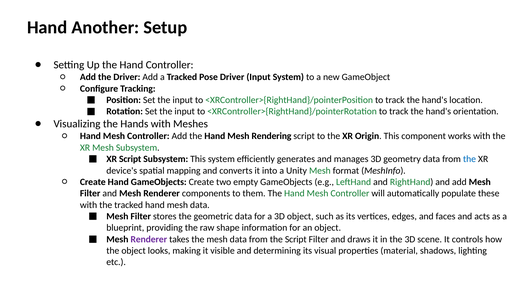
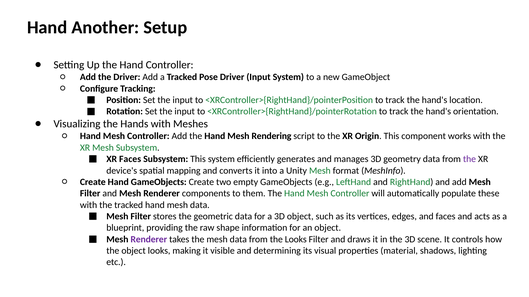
XR Script: Script -> Faces
the at (469, 159) colour: blue -> purple
the Script: Script -> Looks
